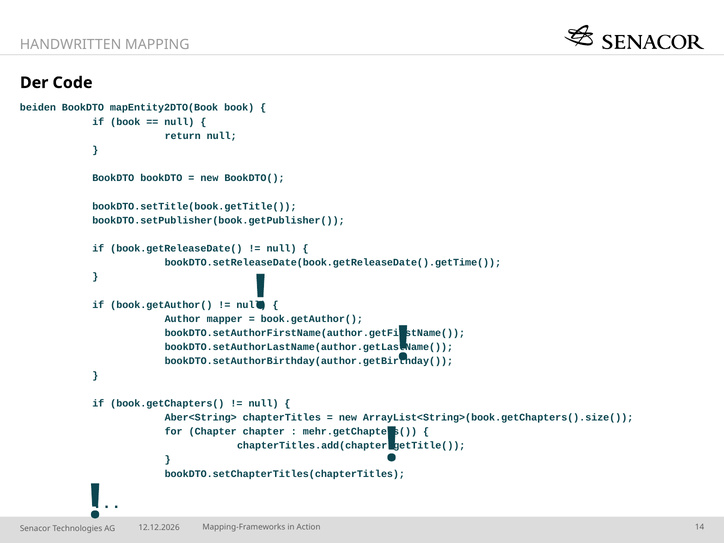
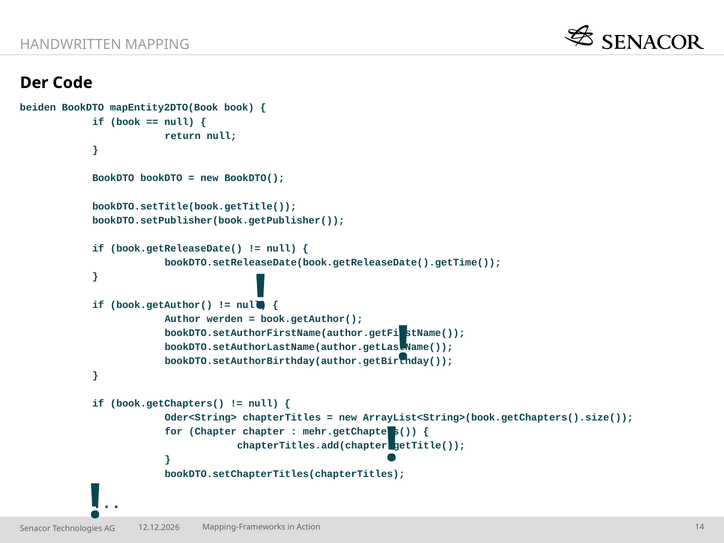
mapper: mapper -> werden
Aber<String>: Aber<String> -> Oder<String>
